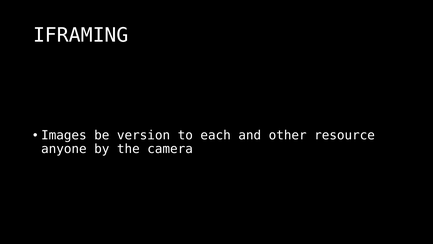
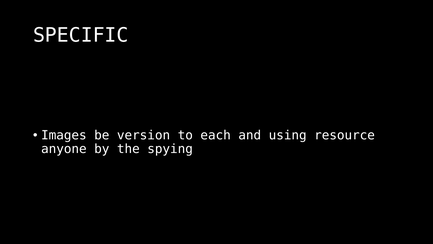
IFRAMING: IFRAMING -> SPECIFIC
other: other -> using
camera: camera -> spying
